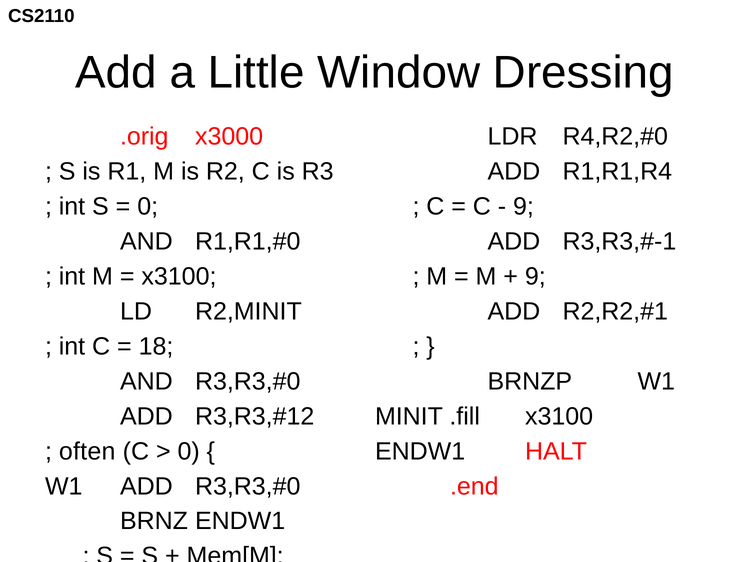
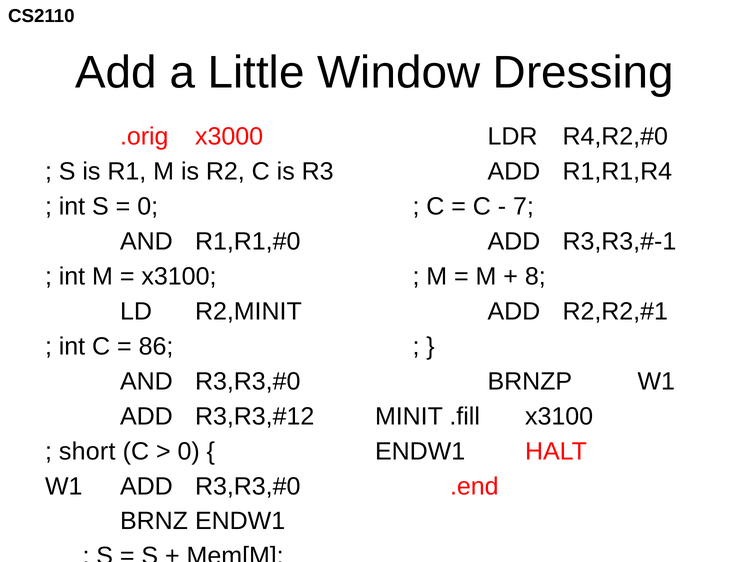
9 at (523, 207): 9 -> 7
9 at (535, 277): 9 -> 8
18: 18 -> 86
often: often -> short
